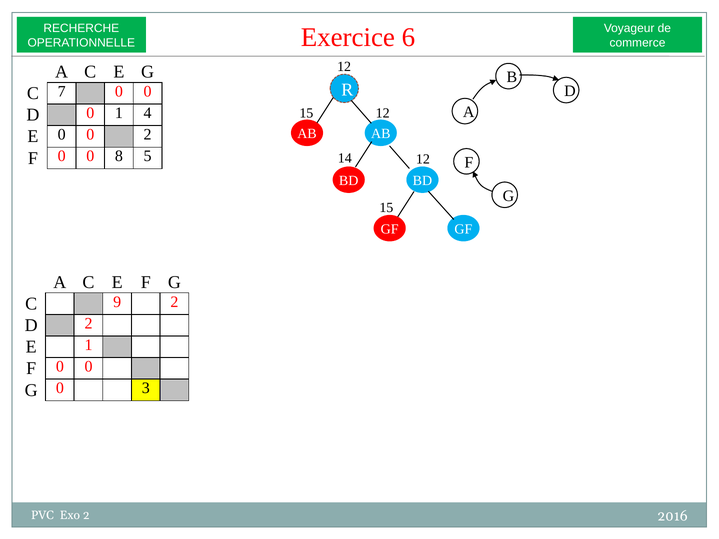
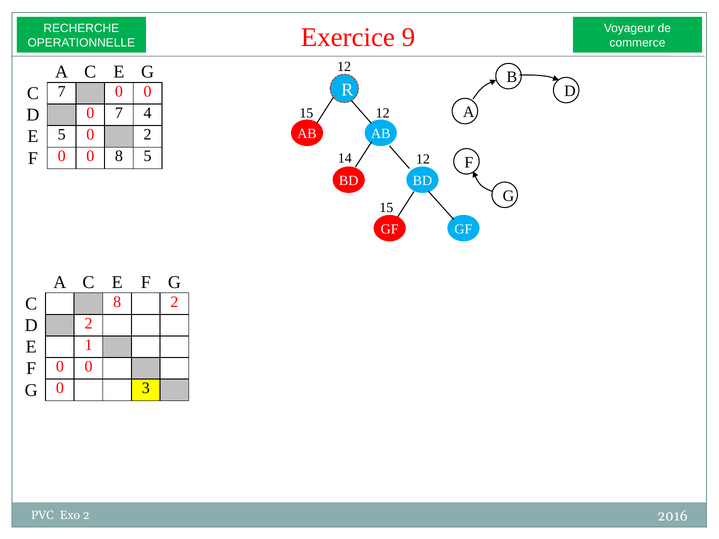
6: 6 -> 9
0 1: 1 -> 7
E 0: 0 -> 5
C 9: 9 -> 8
